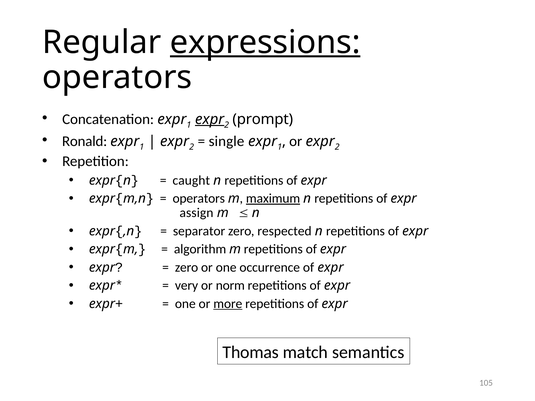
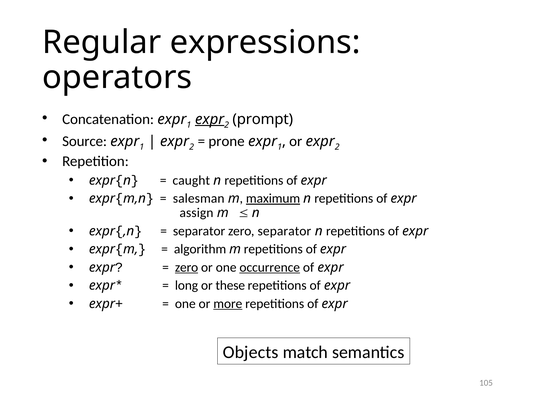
expressions underline: present -> none
Ronald: Ronald -> Source
single: single -> prone
operators at (199, 199): operators -> salesman
zero respected: respected -> separator
zero at (187, 268) underline: none -> present
occurrence underline: none -> present
very: very -> long
norm: norm -> these
Thomas: Thomas -> Objects
